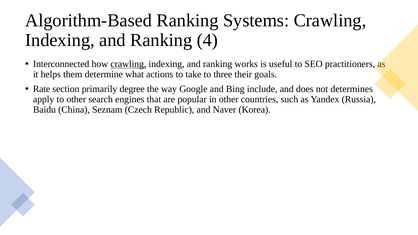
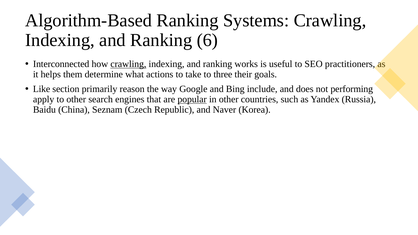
4: 4 -> 6
Rate: Rate -> Like
degree: degree -> reason
determines: determines -> performing
popular underline: none -> present
